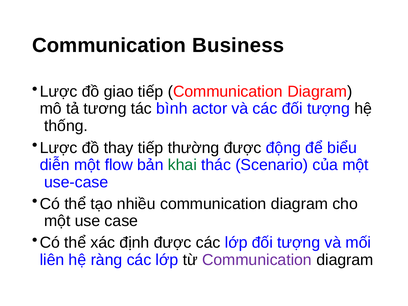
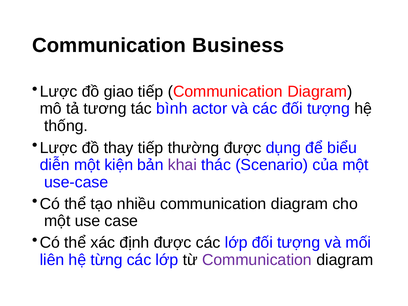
động: động -> dụng
flow: flow -> kiện
khai colour: green -> purple
ràng: ràng -> từng
